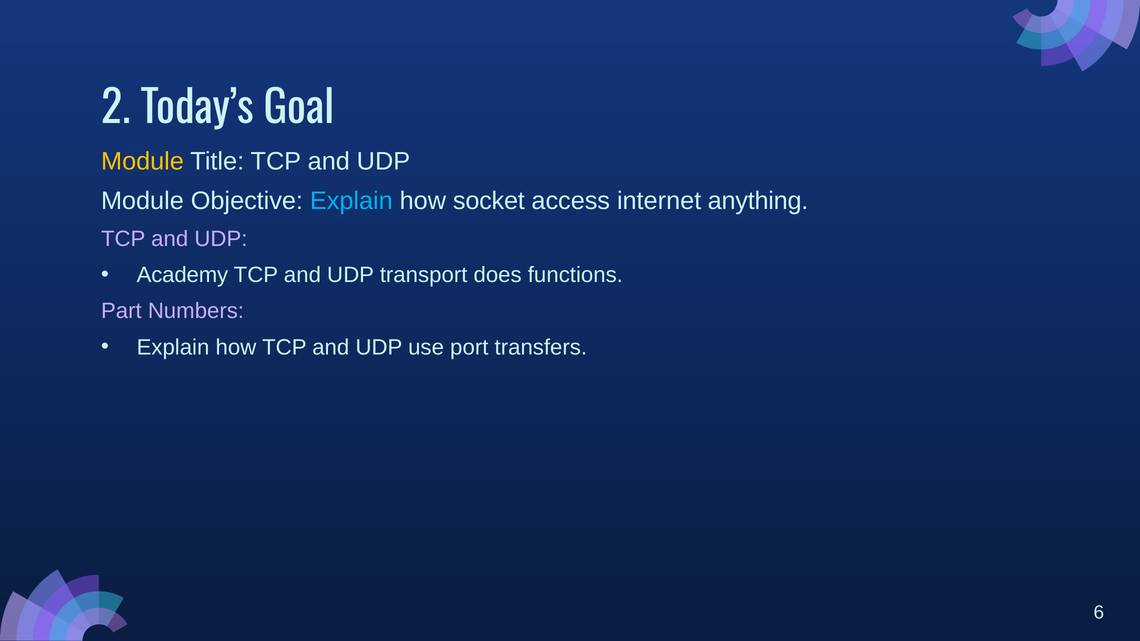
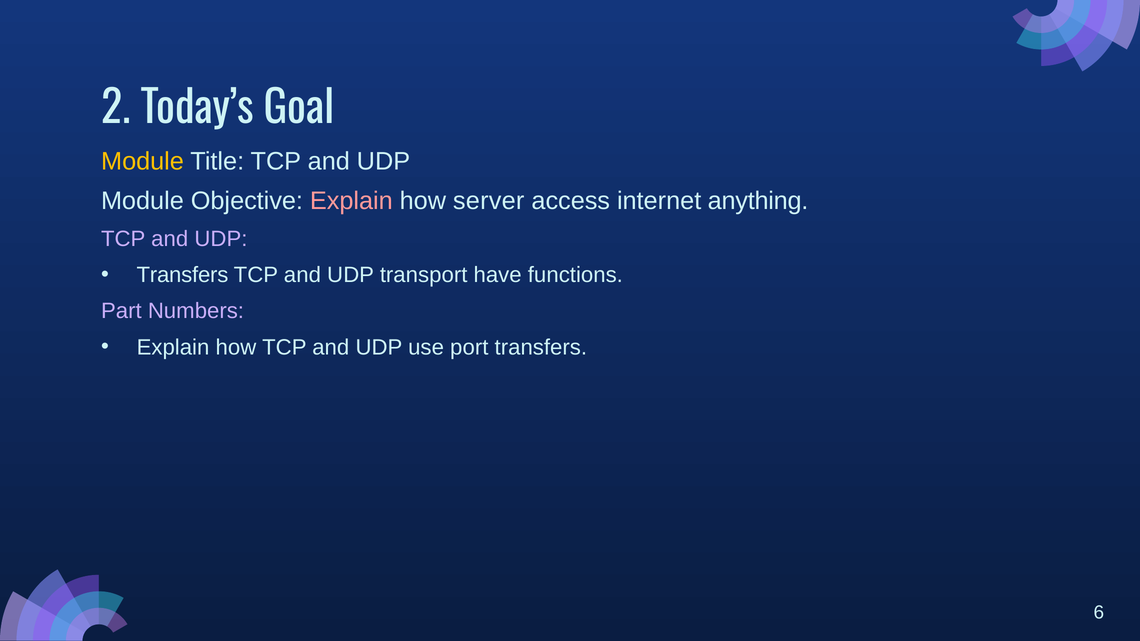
Explain at (351, 201) colour: light blue -> pink
socket: socket -> server
Academy at (182, 275): Academy -> Transfers
does: does -> have
